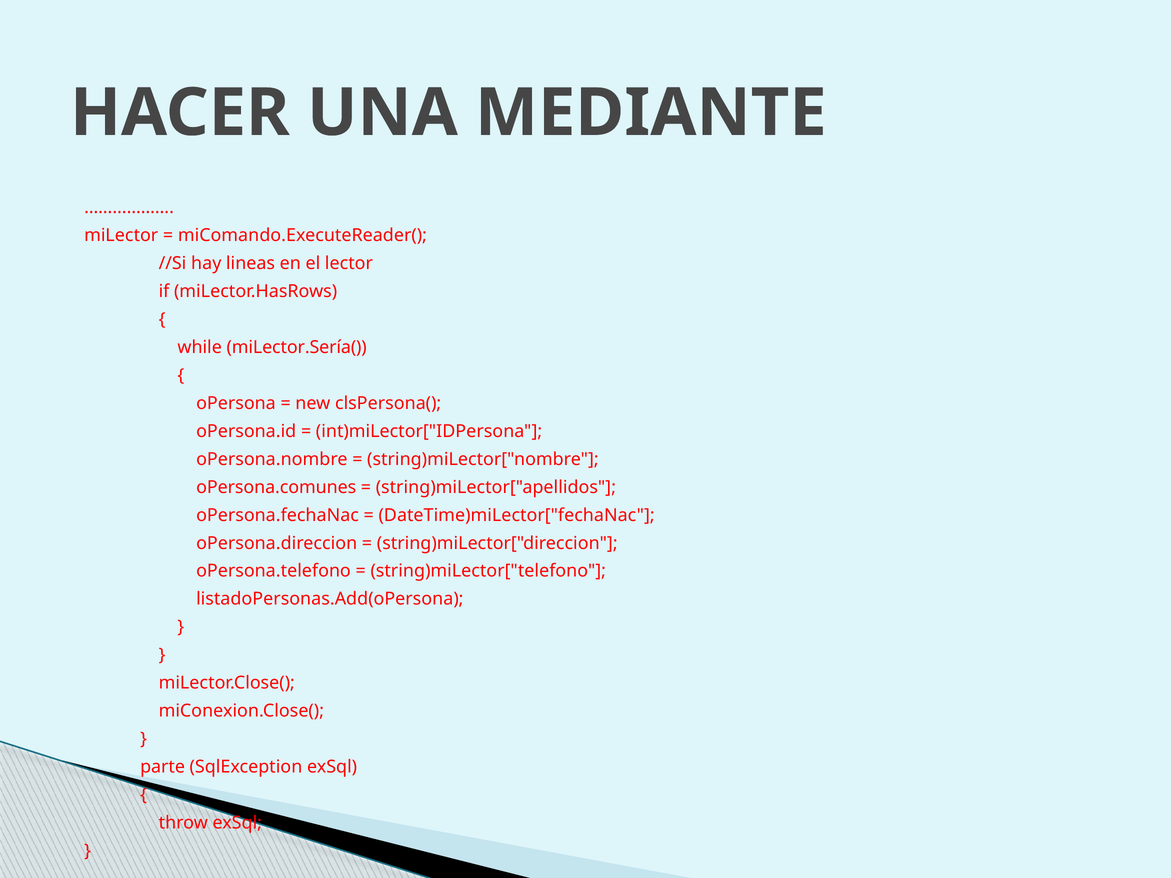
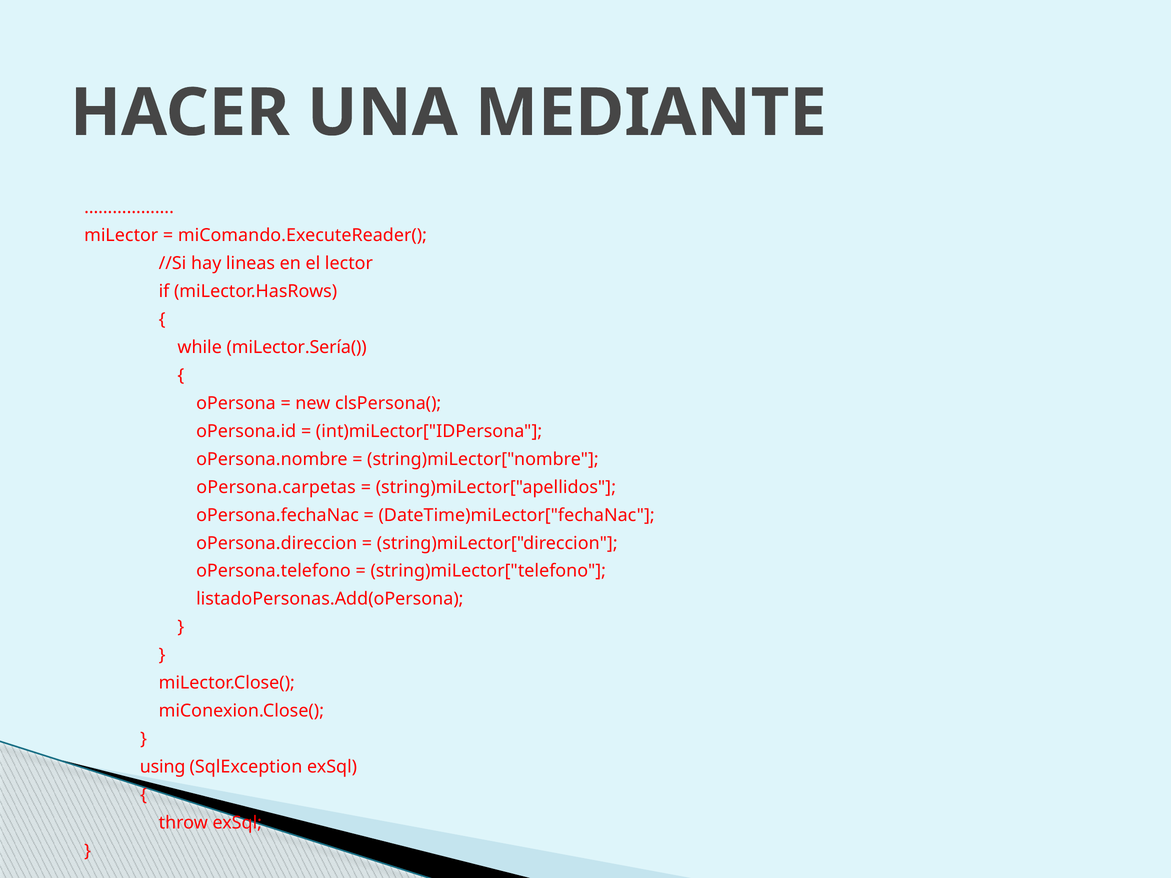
oPersona.comunes: oPersona.comunes -> oPersona.carpetas
parte: parte -> using
